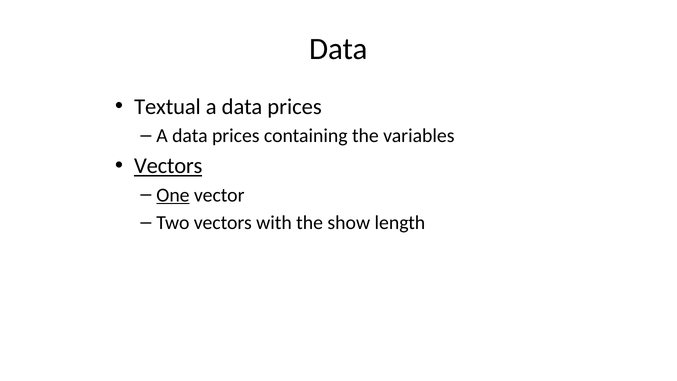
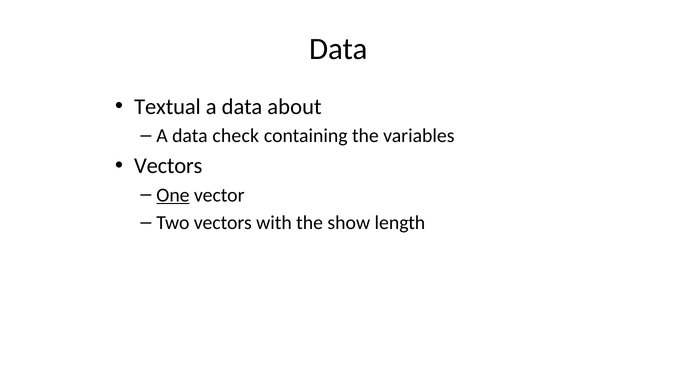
prices at (295, 107): prices -> about
prices at (236, 136): prices -> check
Vectors at (168, 166) underline: present -> none
